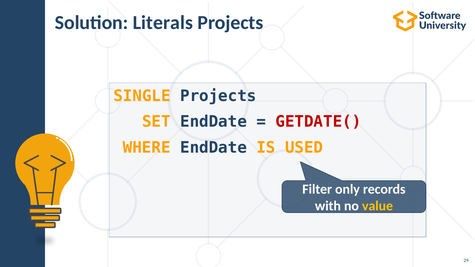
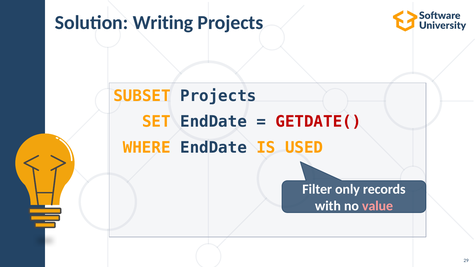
Literals: Literals -> Writing
SINGLE: SINGLE -> SUBSET
value colour: yellow -> pink
